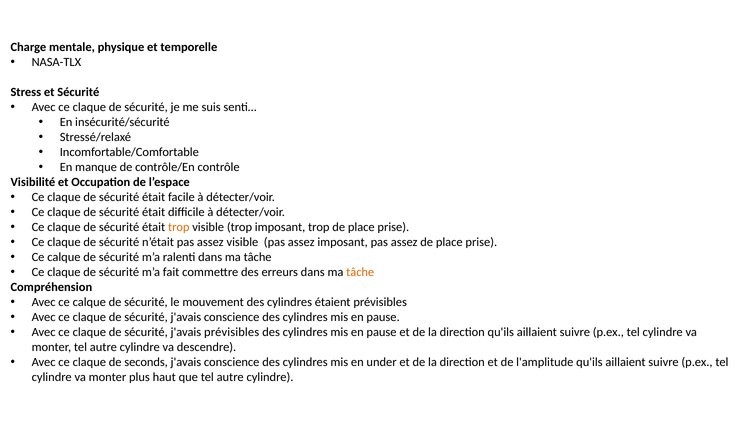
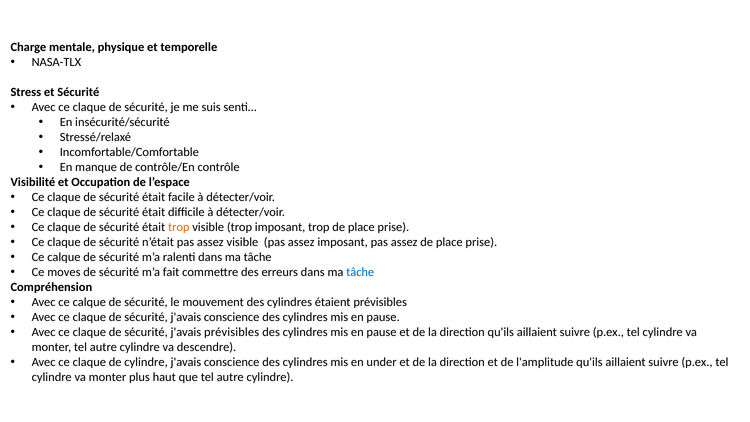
claque at (64, 272): claque -> moves
tâche at (360, 272) colour: orange -> blue
de seconds: seconds -> cylindre
